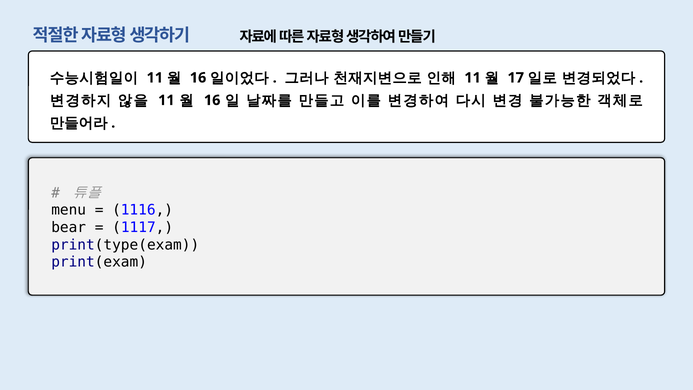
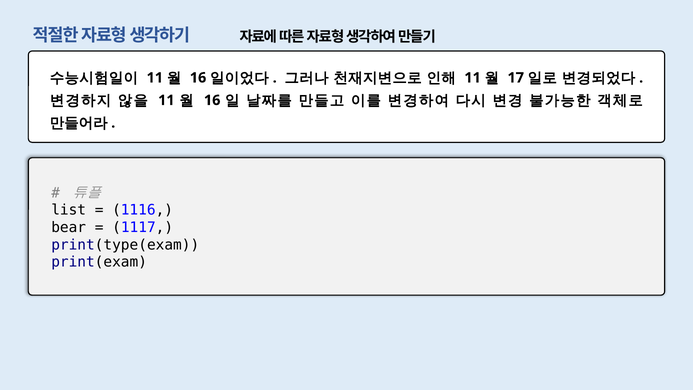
menu: menu -> list
